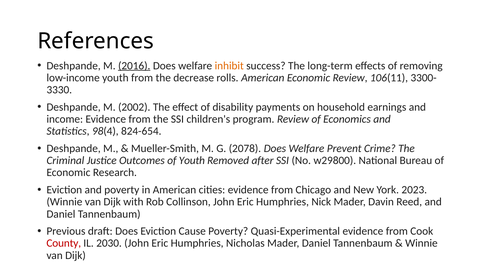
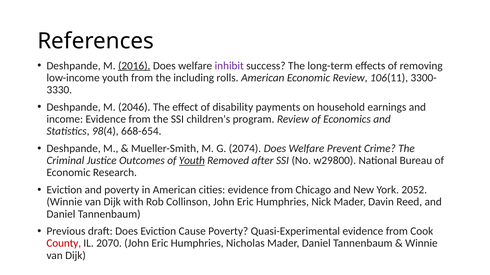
inhibit colour: orange -> purple
decrease: decrease -> including
2002: 2002 -> 2046
824-654: 824-654 -> 668-654
2078: 2078 -> 2074
Youth at (192, 161) underline: none -> present
2023: 2023 -> 2052
2030: 2030 -> 2070
